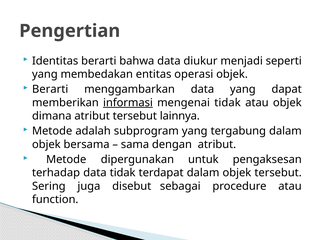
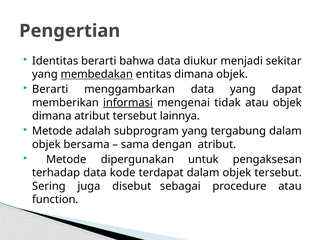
seperti: seperti -> sekitar
membedakan underline: none -> present
entitas operasi: operasi -> dimana
data tidak: tidak -> kode
